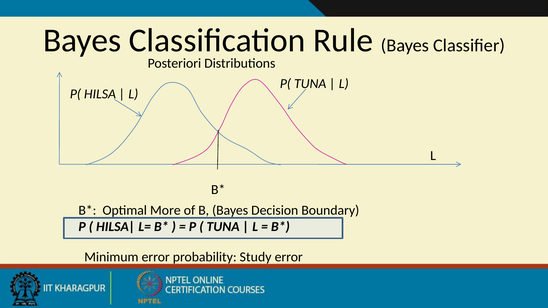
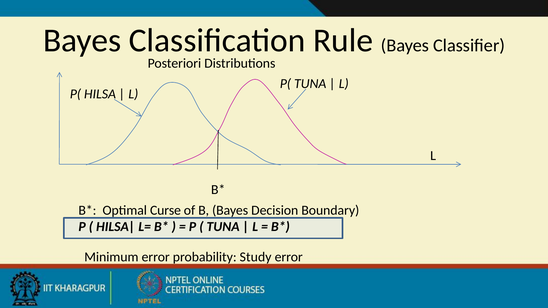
More: More -> Curse
